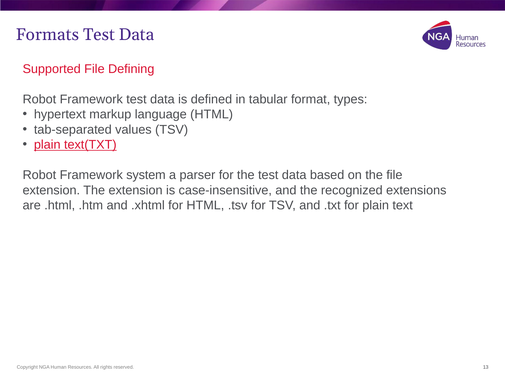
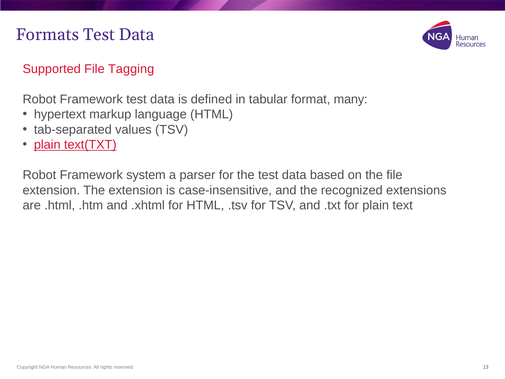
Defining: Defining -> Tagging
types: types -> many
